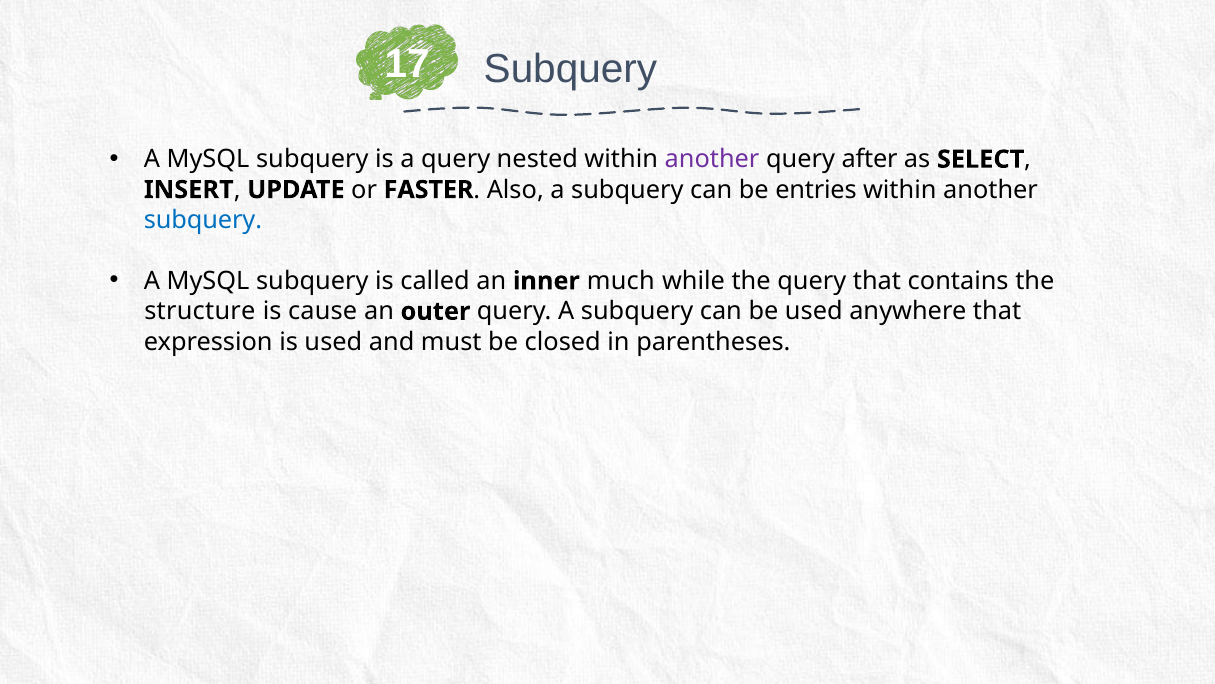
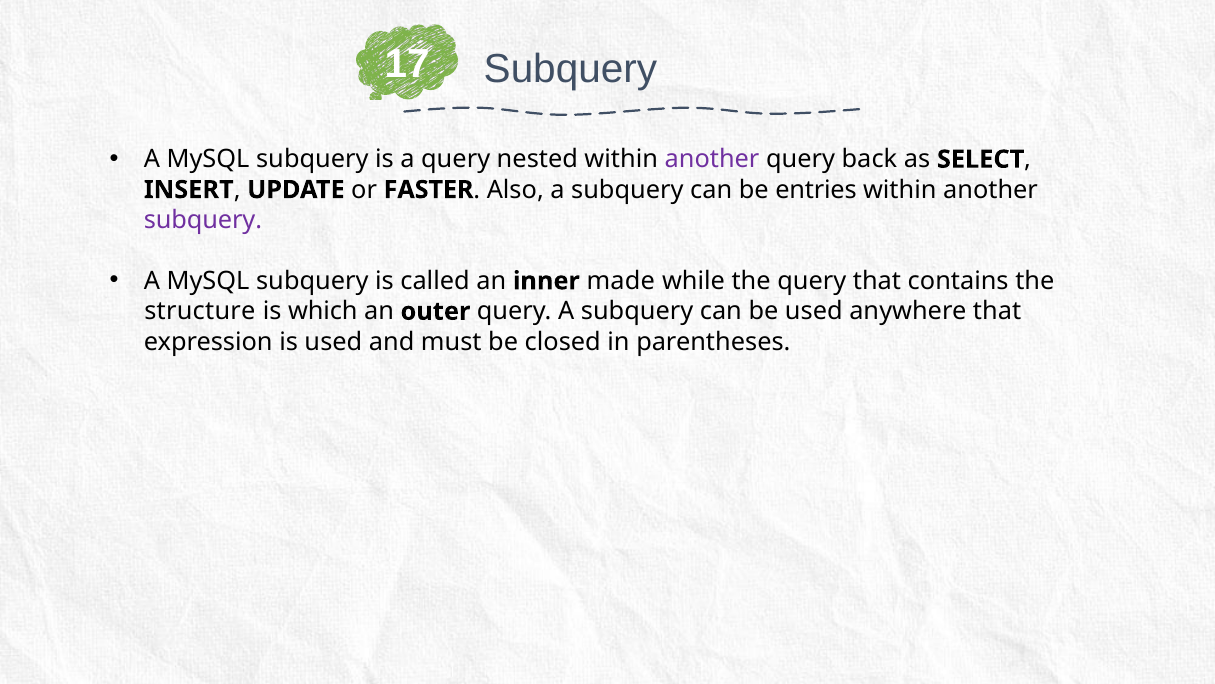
after: after -> back
subquery at (203, 220) colour: blue -> purple
much: much -> made
cause: cause -> which
